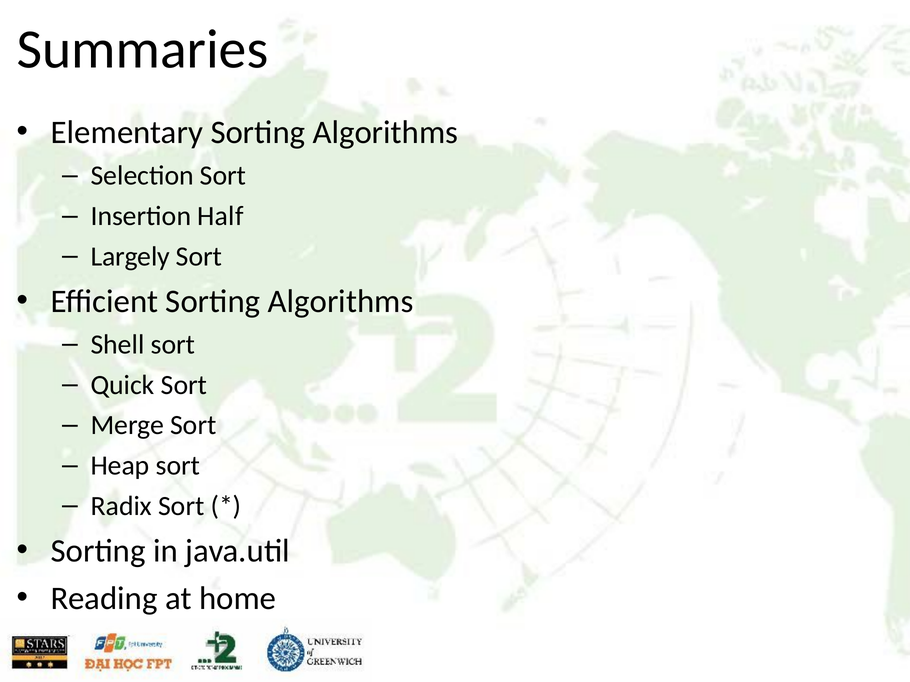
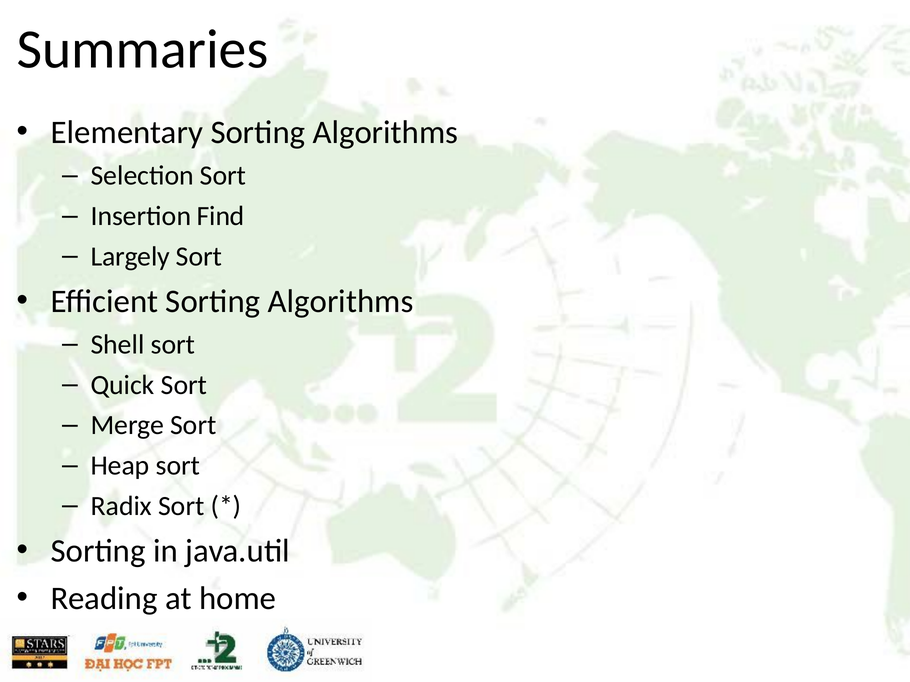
Half: Half -> Find
